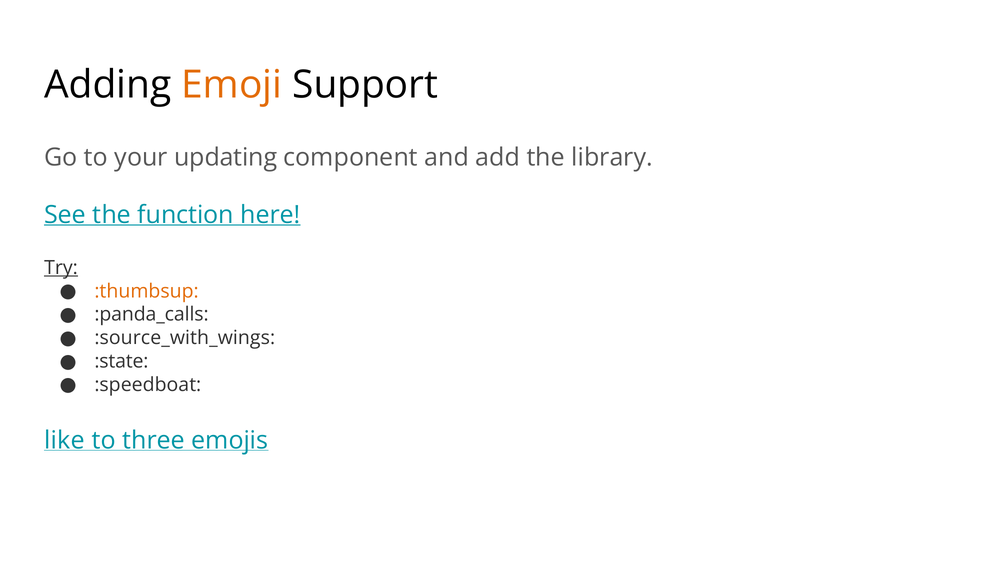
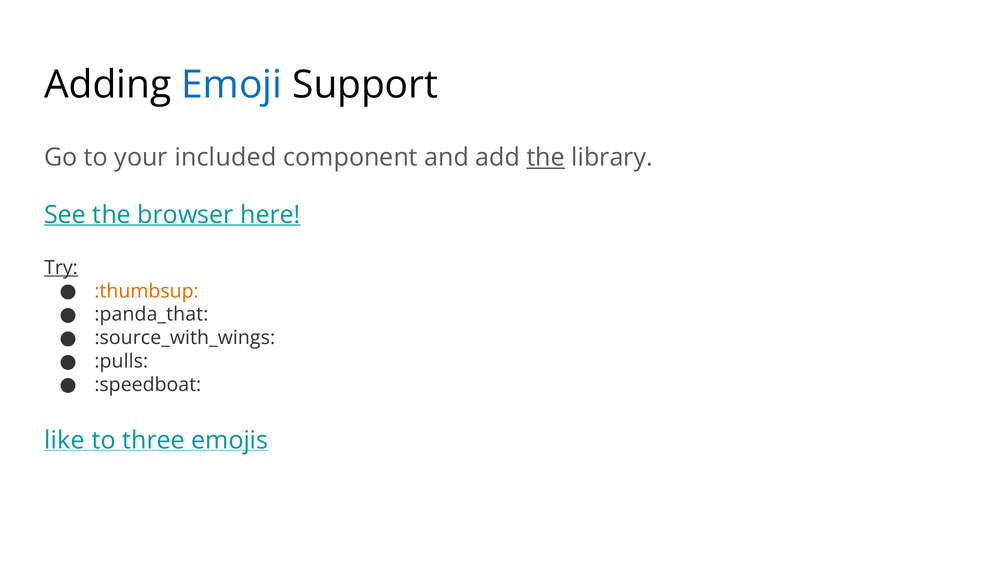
Emoji colour: orange -> blue
updating: updating -> included
the at (546, 158) underline: none -> present
function: function -> browser
:panda_calls: :panda_calls -> :panda_that
:state: :state -> :pulls
